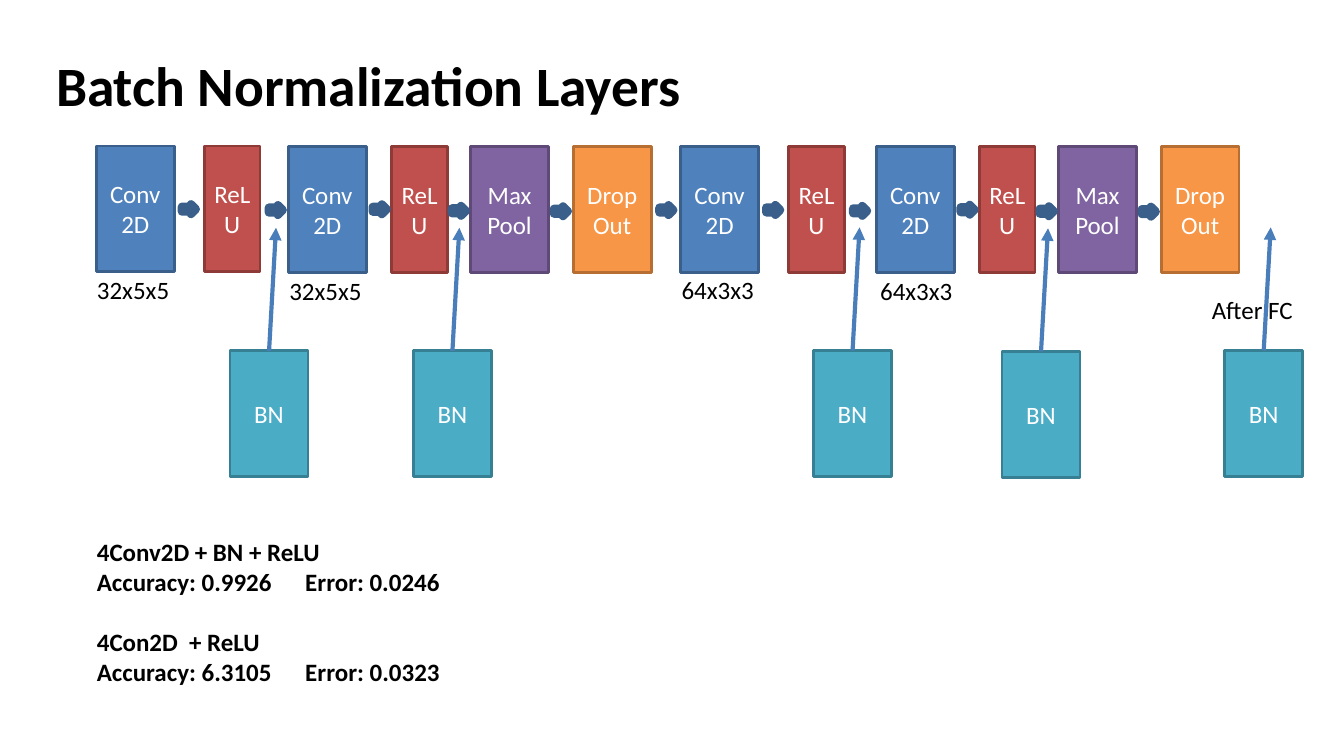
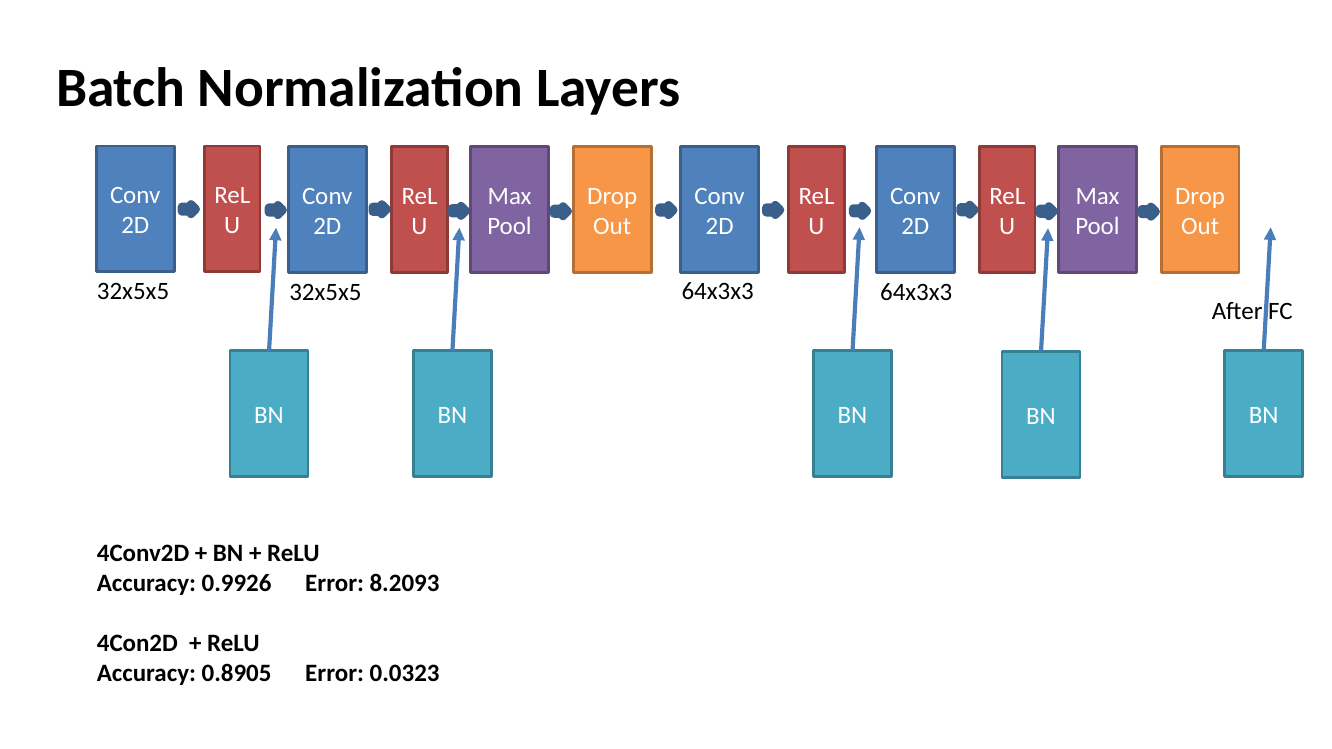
0.0246: 0.0246 -> 8.2093
6.3105: 6.3105 -> 0.8905
